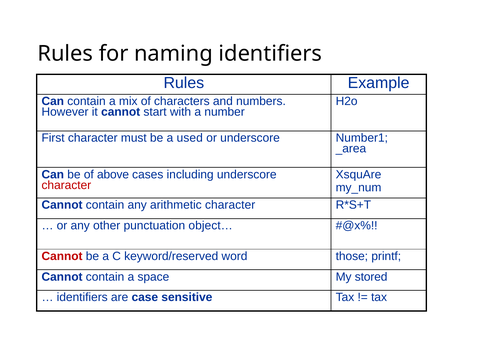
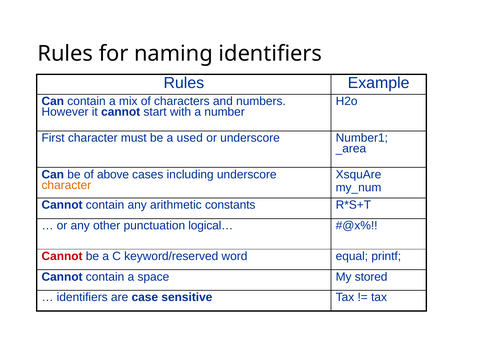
character at (66, 185) colour: red -> orange
arithmetic character: character -> constants
object…: object… -> logical…
those: those -> equal
